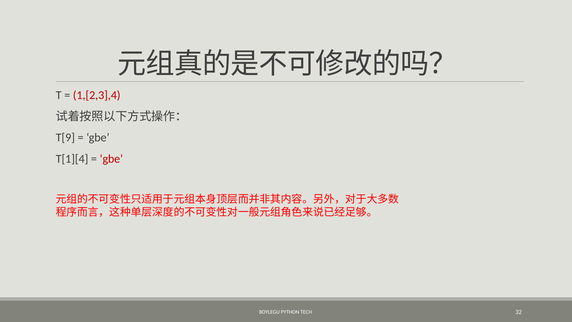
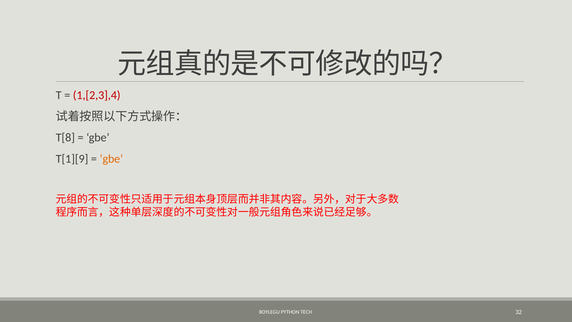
T[9: T[9 -> T[8
T[1][4: T[1][4 -> T[1][9
gbe at (111, 159) colour: red -> orange
